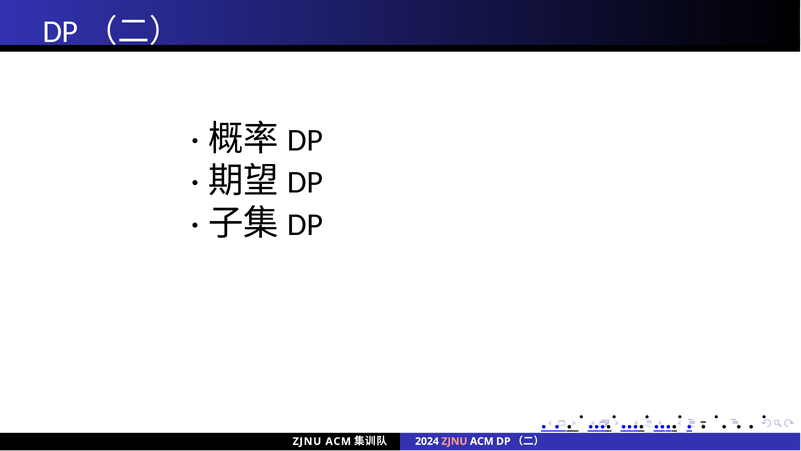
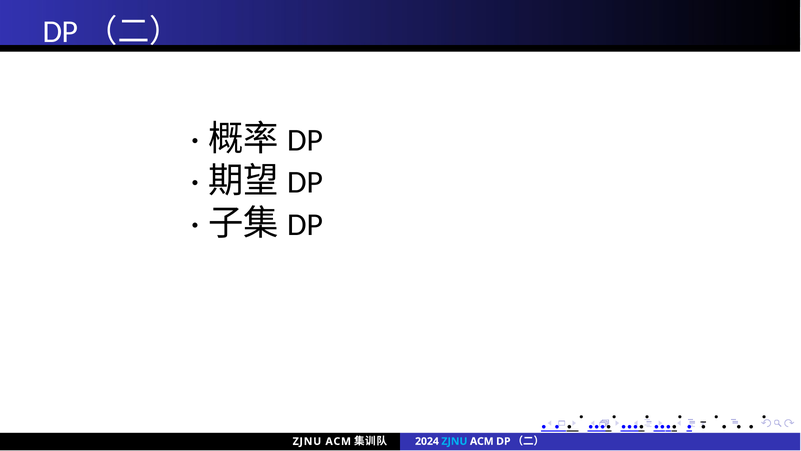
ZJNU at (454, 441) colour: pink -> light blue
